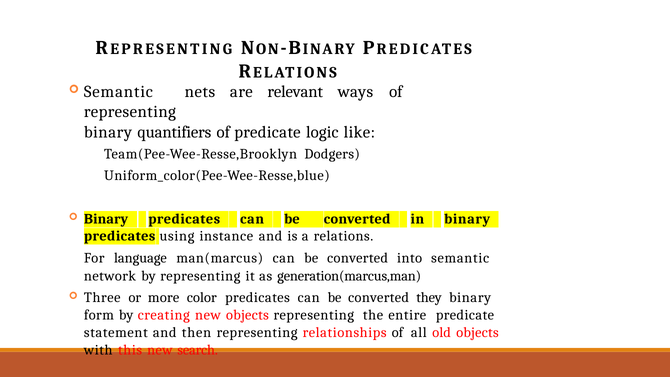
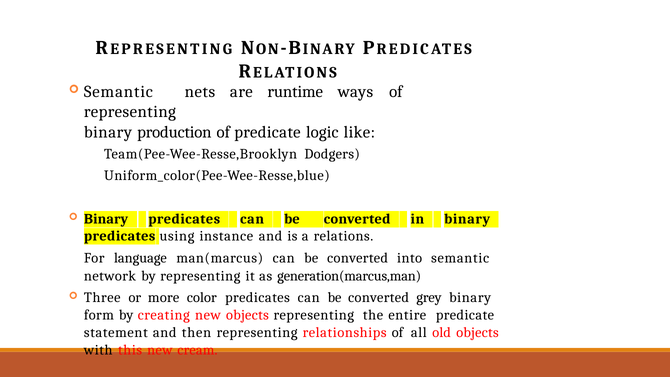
relevant: relevant -> runtime
quantifiers: quantifiers -> production
they: they -> grey
search: search -> cream
